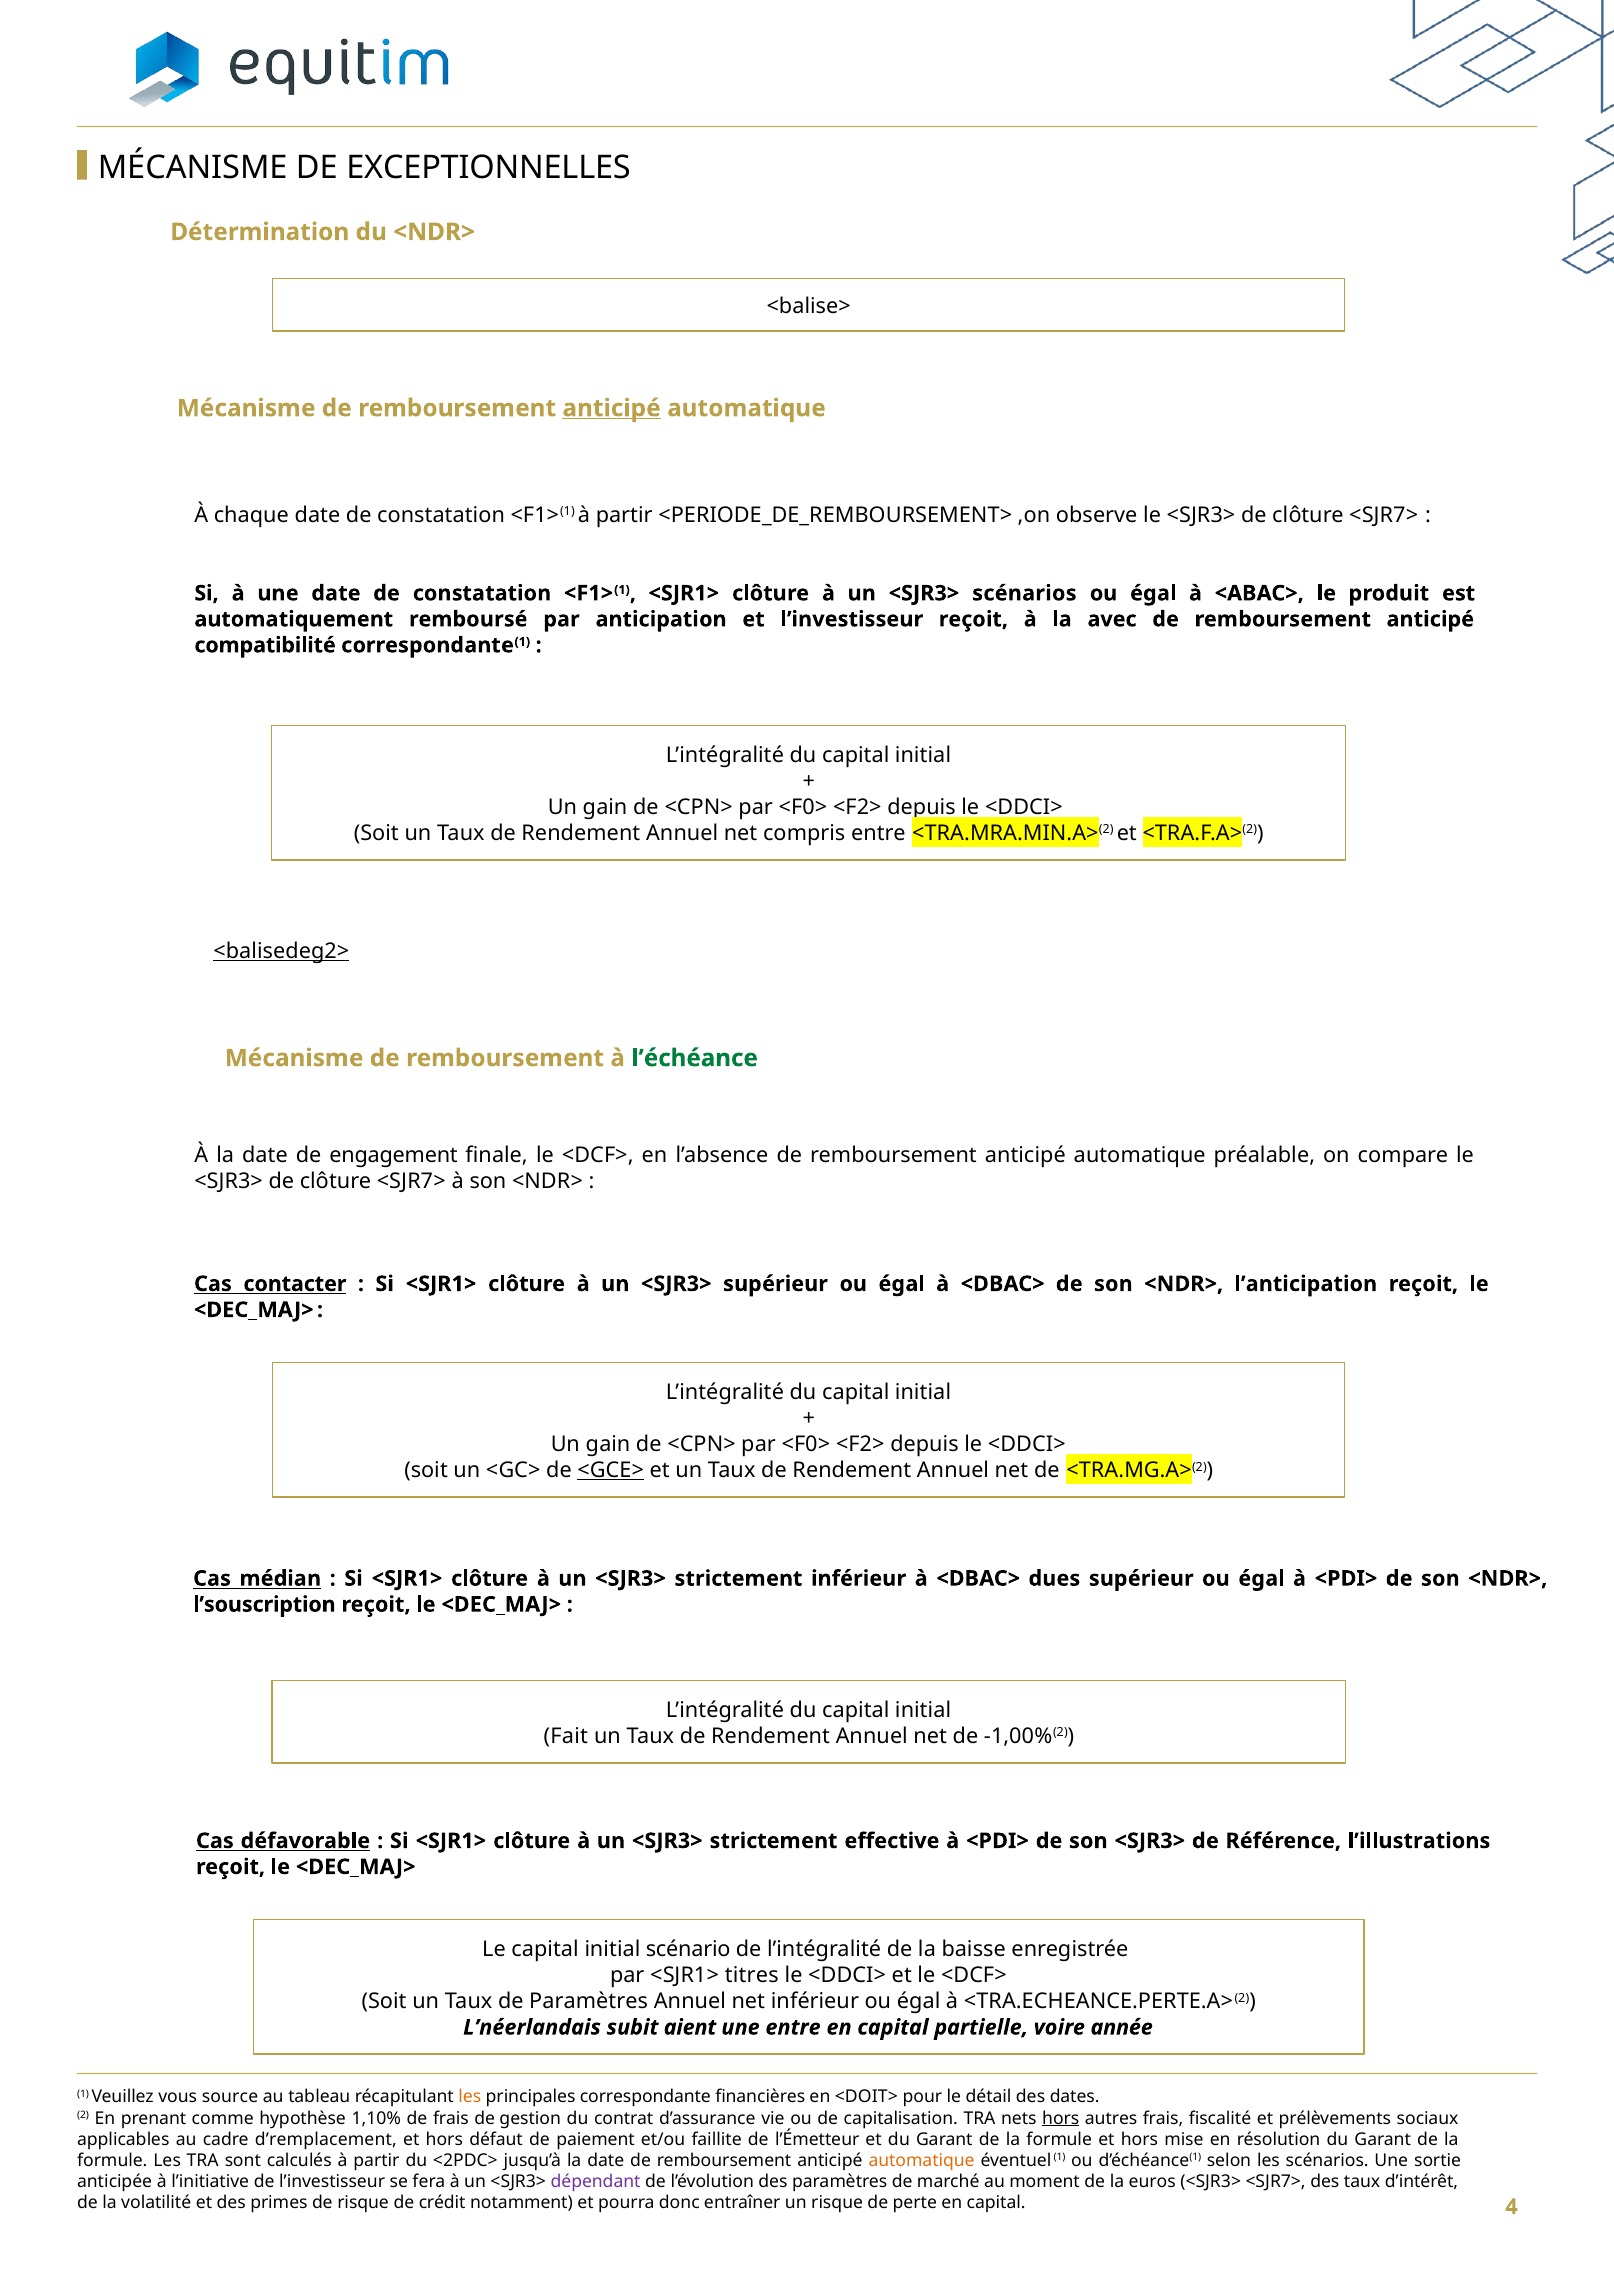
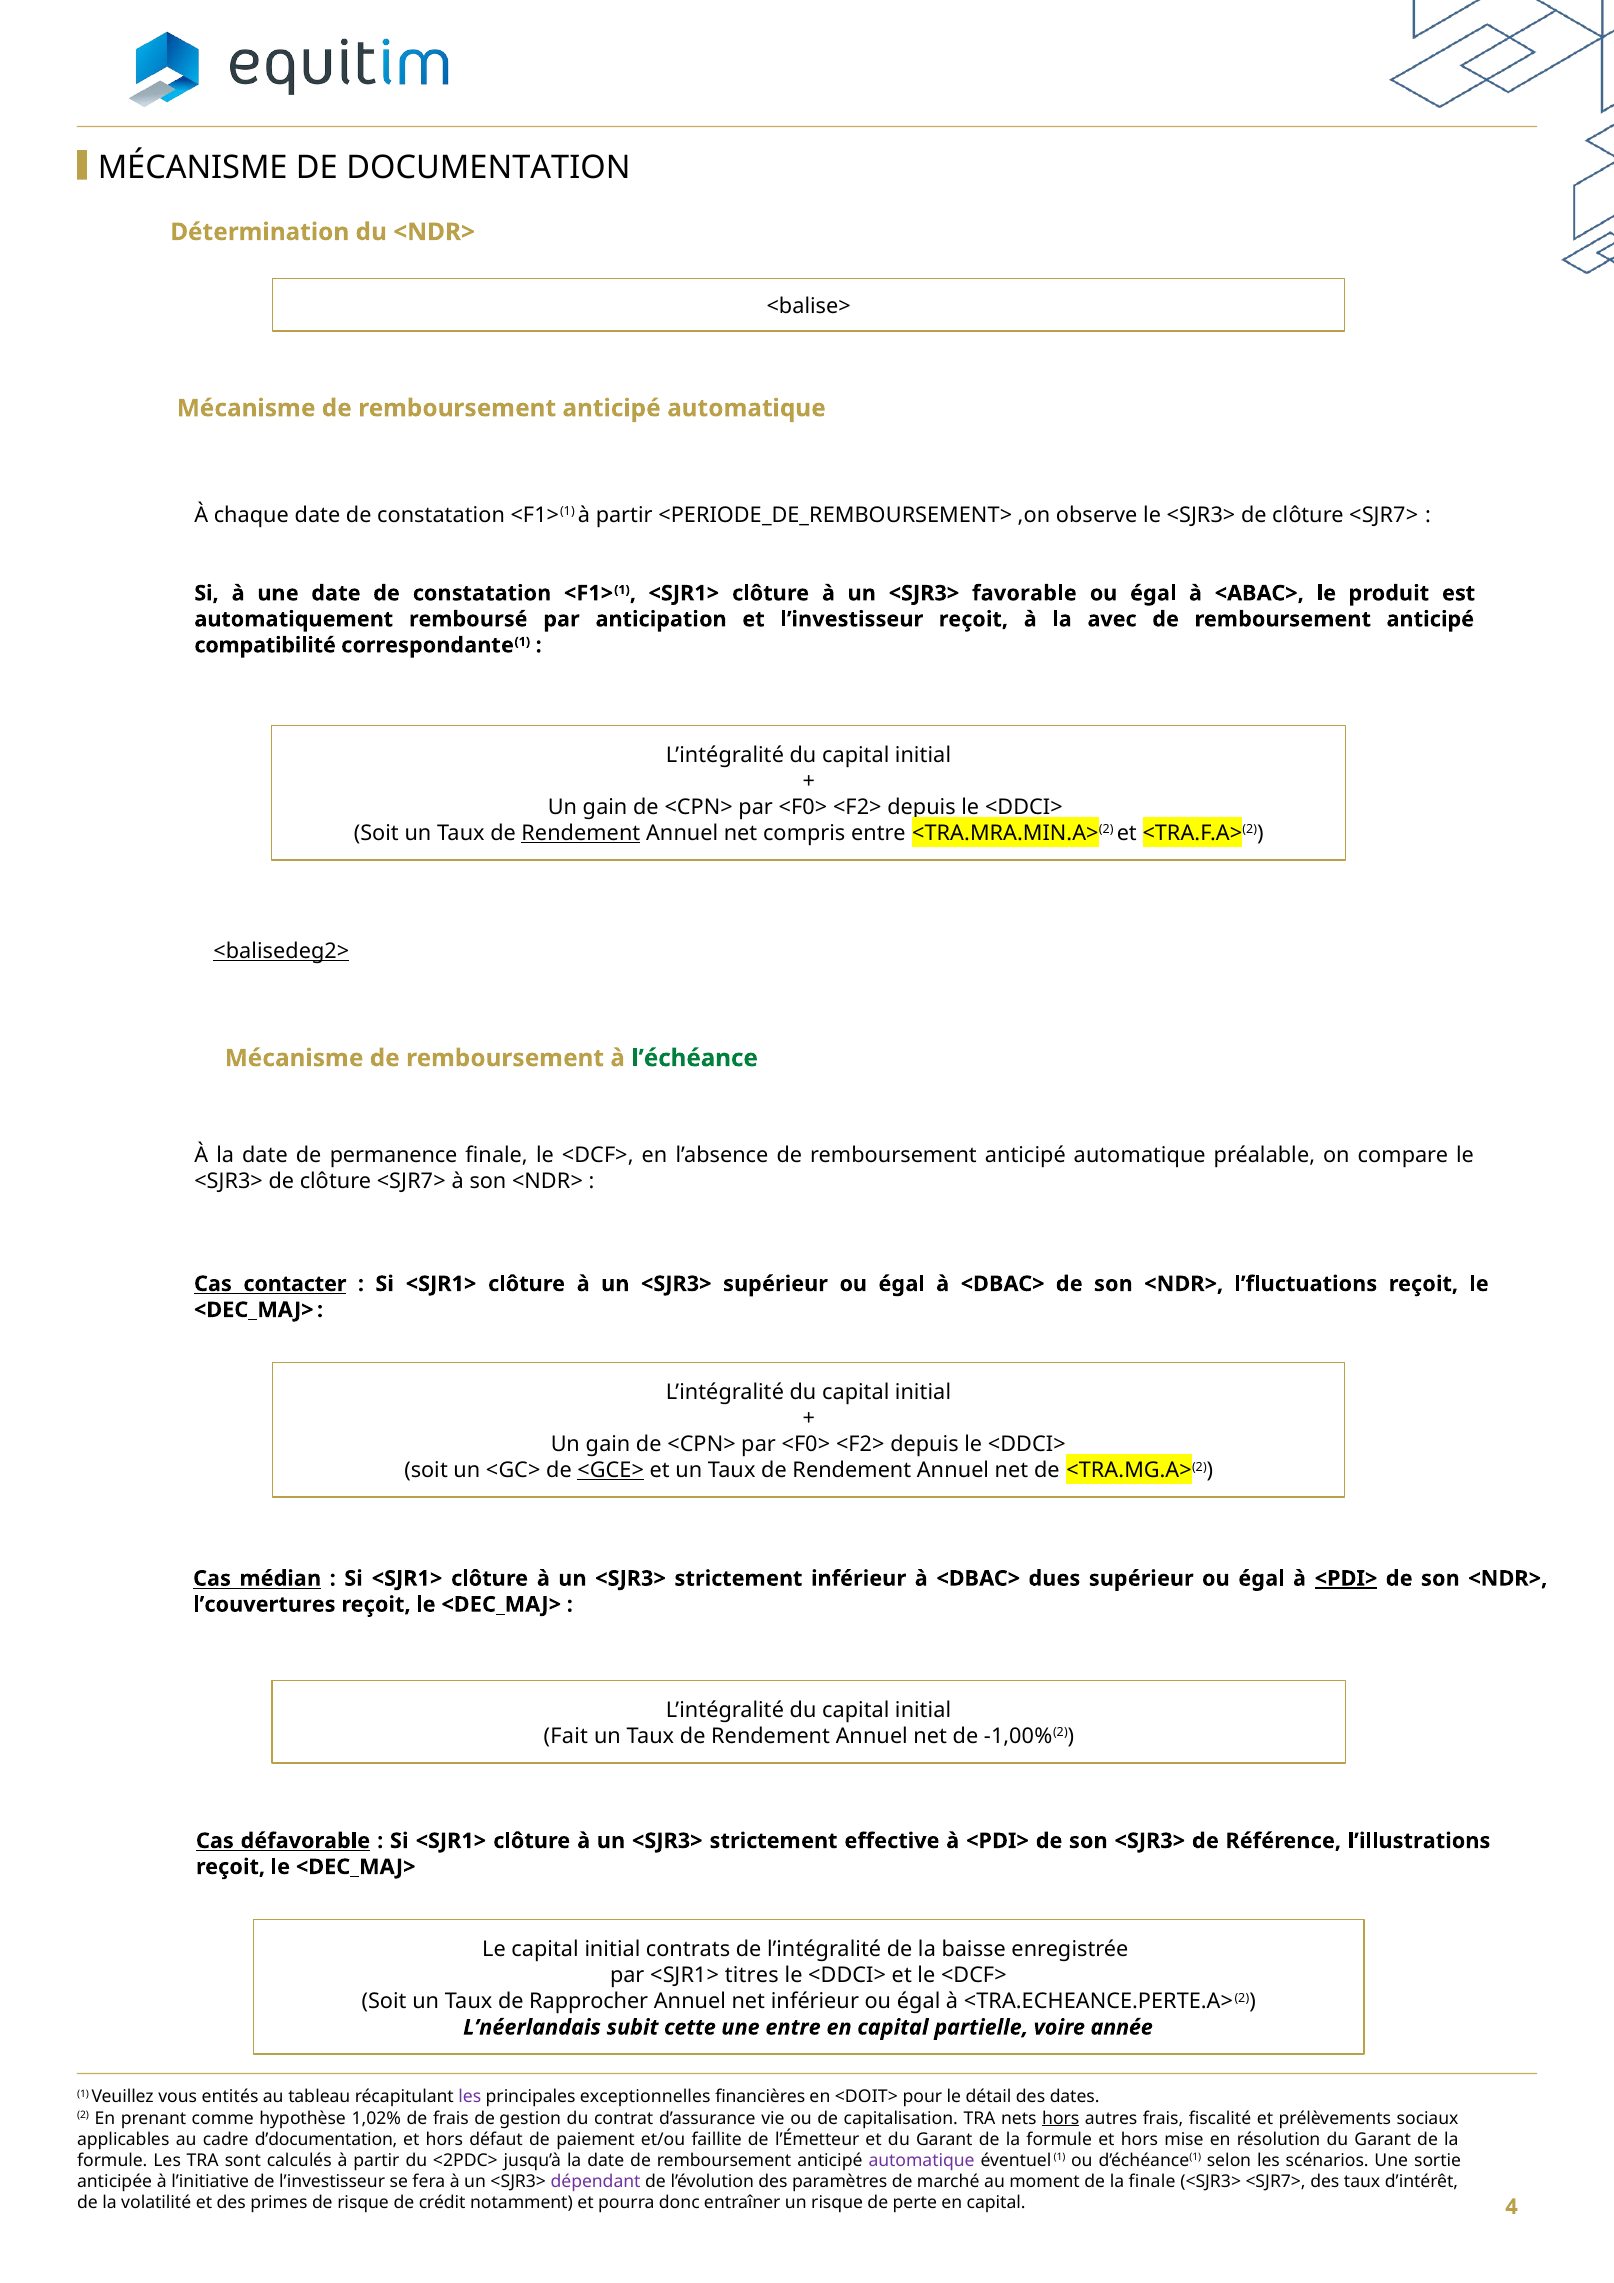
EXCEPTIONNELLES: EXCEPTIONNELLES -> DOCUMENTATION
anticipé at (612, 408) underline: present -> none
<SJR3> scénarios: scénarios -> favorable
Rendement at (581, 833) underline: none -> present
engagement: engagement -> permanence
l’anticipation: l’anticipation -> l’fluctuations
<PDI> at (1346, 1578) underline: none -> present
l’souscription: l’souscription -> l’couvertures
scénario: scénario -> contrats
de Paramètres: Paramètres -> Rapprocher
aient: aient -> cette
source: source -> entités
les at (470, 2097) colour: orange -> purple
correspondante: correspondante -> exceptionnelles
1,10%: 1,10% -> 1,02%
d’remplacement: d’remplacement -> d’documentation
automatique at (922, 2160) colour: orange -> purple
la euros: euros -> finale
